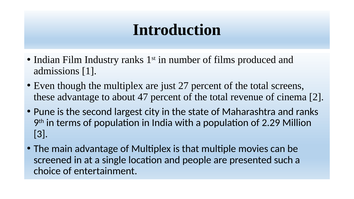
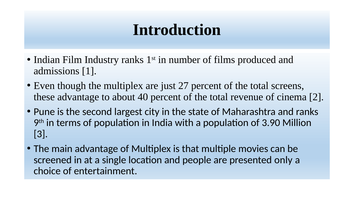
47: 47 -> 40
2.29: 2.29 -> 3.90
such: such -> only
